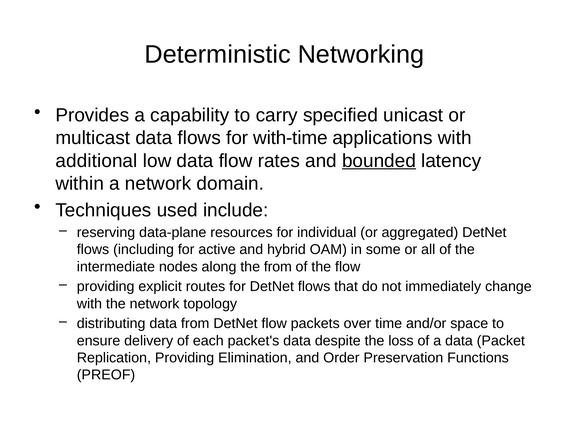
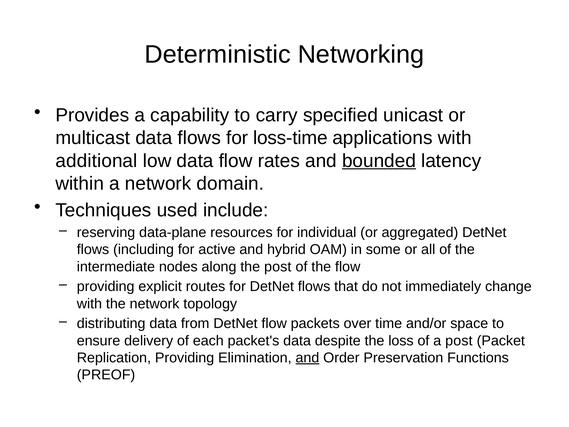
with-time: with-time -> loss-time
the from: from -> post
a data: data -> post
and at (307, 358) underline: none -> present
